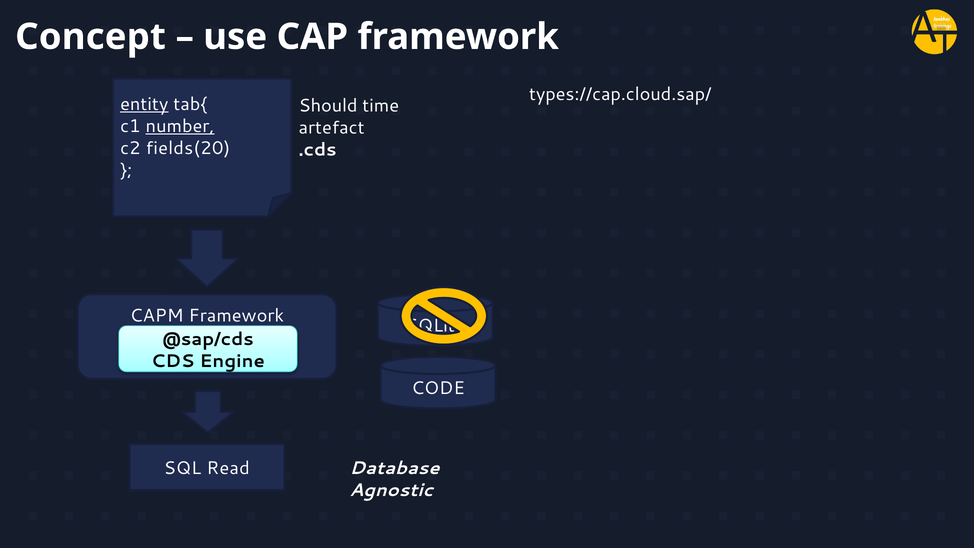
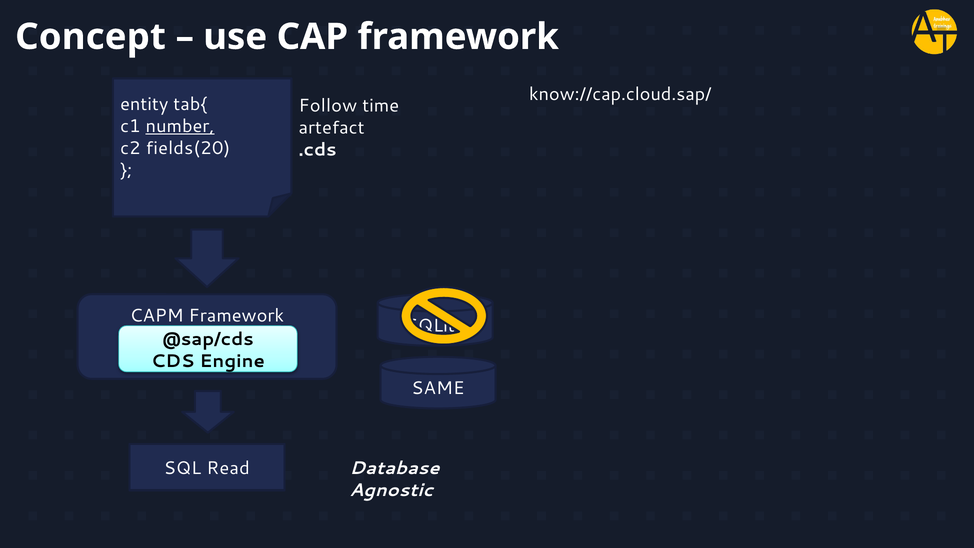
types://cap.cloud.sap/: types://cap.cloud.sap/ -> know://cap.cloud.sap/
entity underline: present -> none
Should: Should -> Follow
CODE: CODE -> SAME
